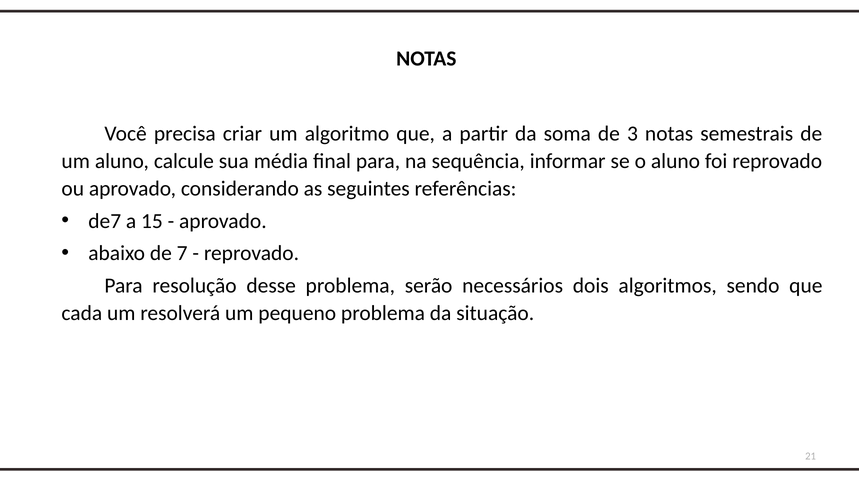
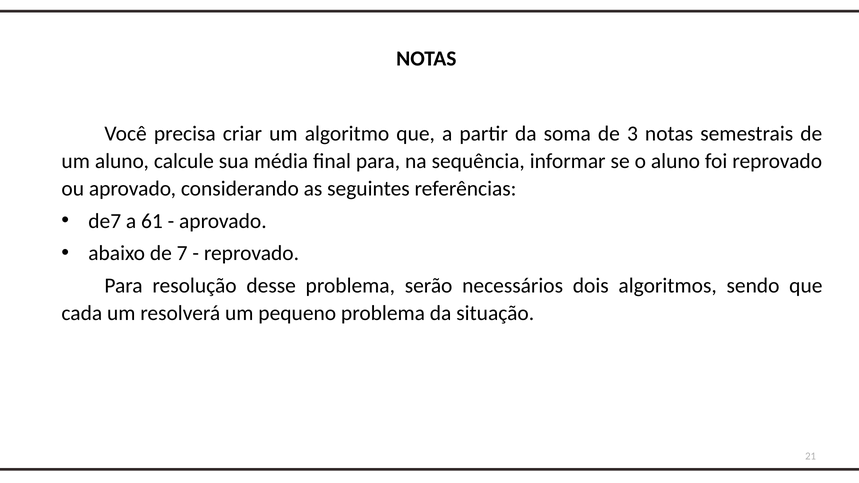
15: 15 -> 61
